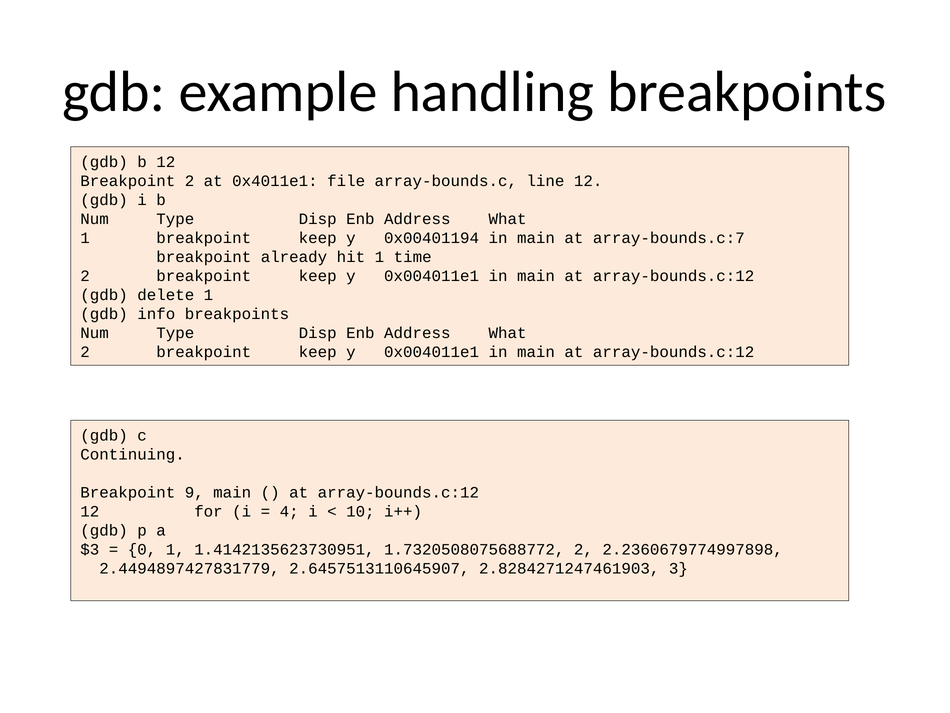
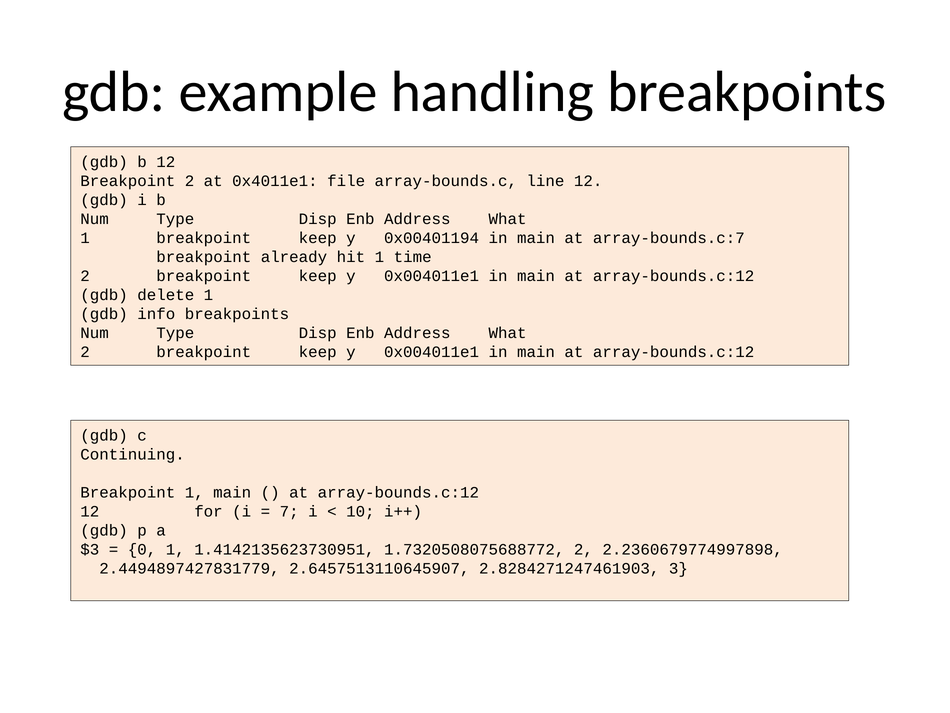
Breakpoint 9: 9 -> 1
4: 4 -> 7
